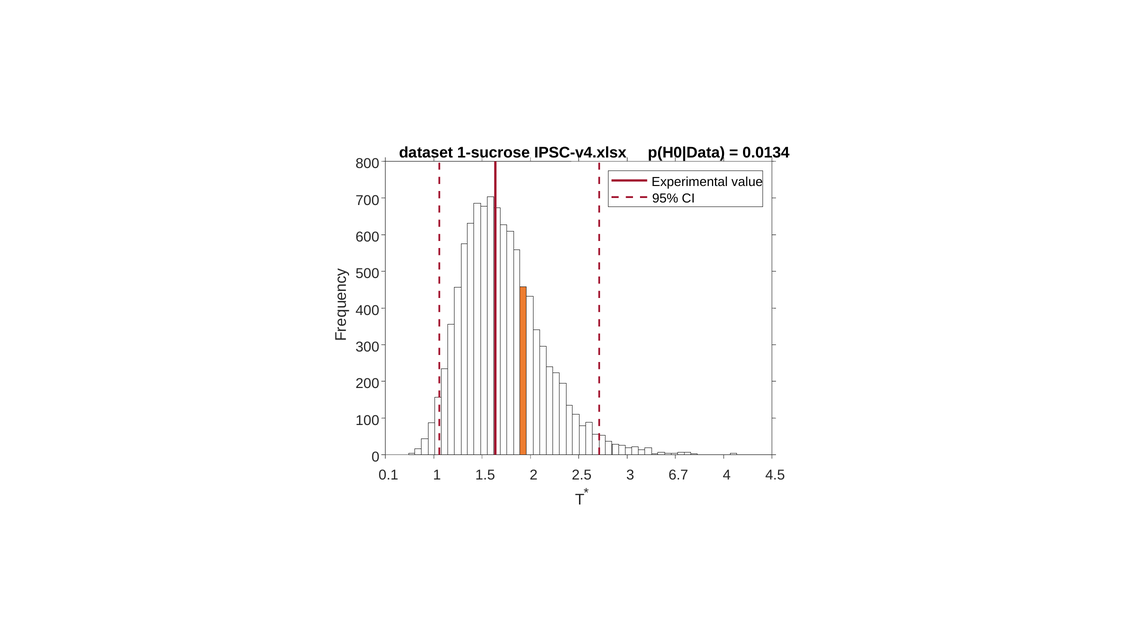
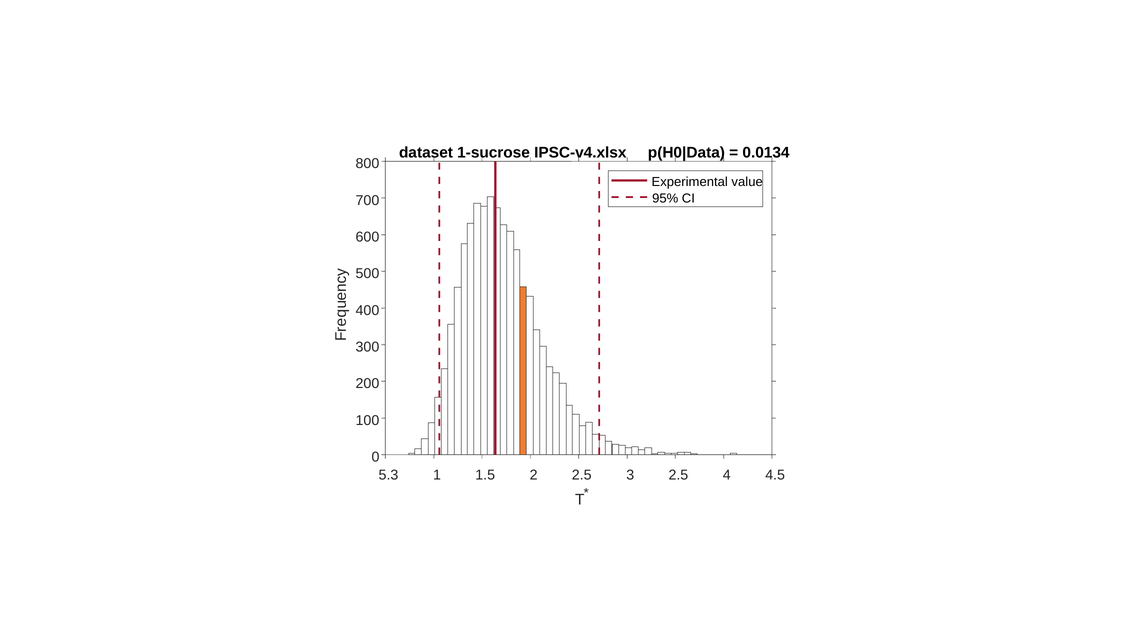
0.1: 0.1 -> 5.3
3 6.7: 6.7 -> 2.5
